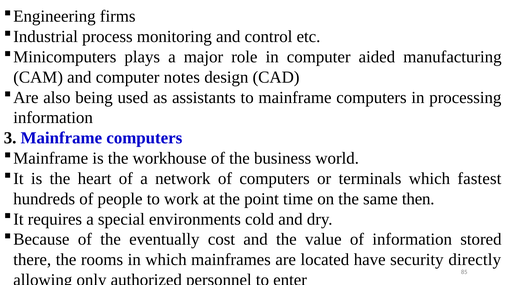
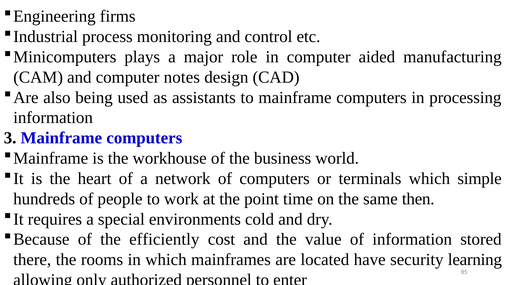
fastest: fastest -> simple
eventually: eventually -> efficiently
directly: directly -> learning
